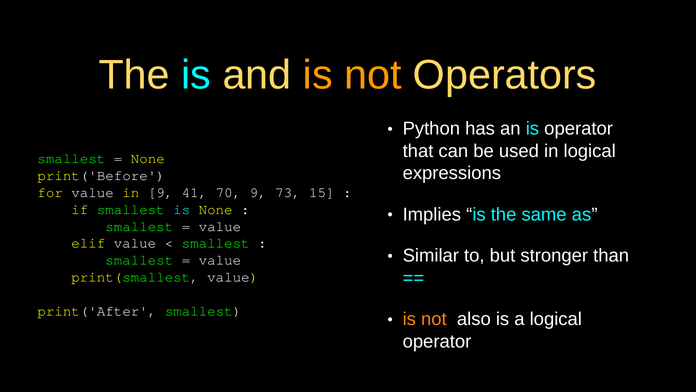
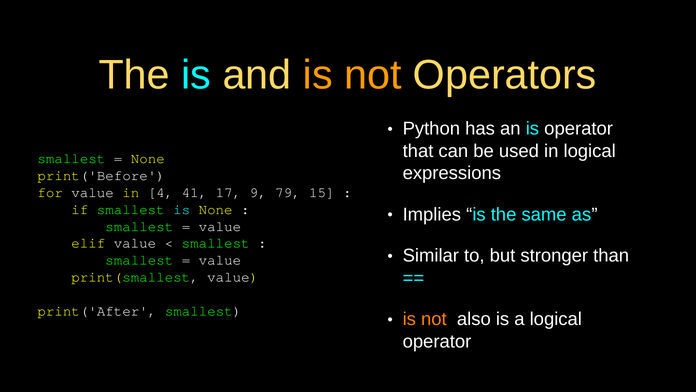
in 9: 9 -> 4
70: 70 -> 17
73: 73 -> 79
